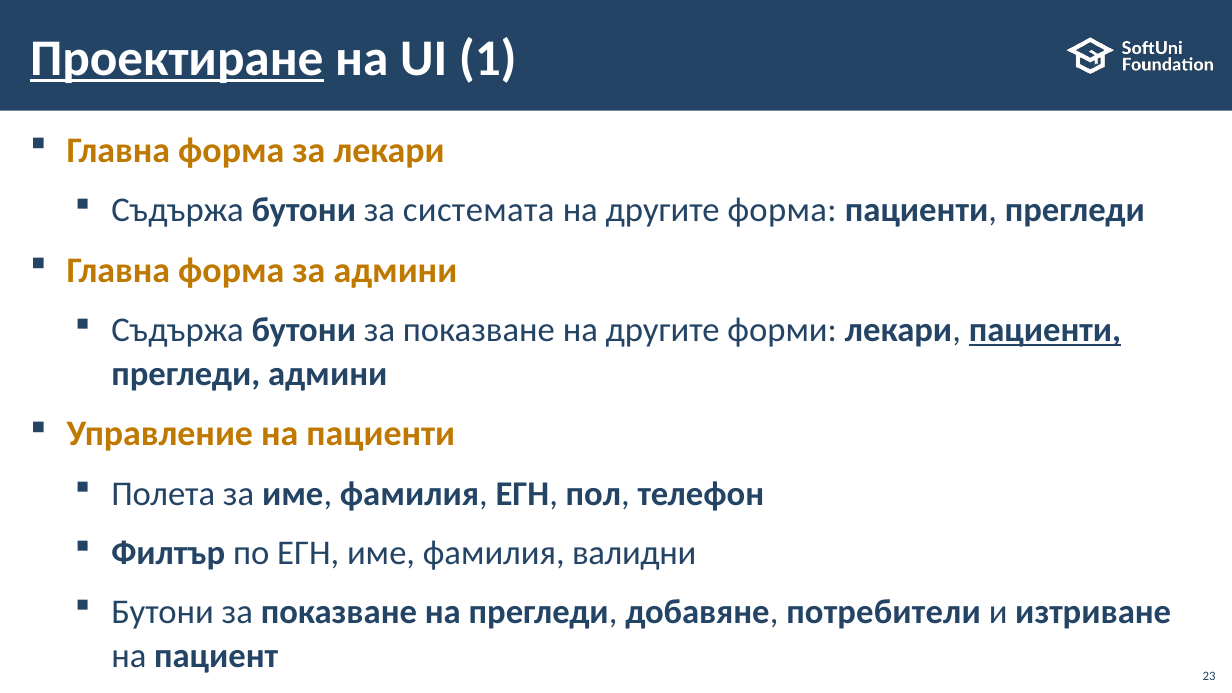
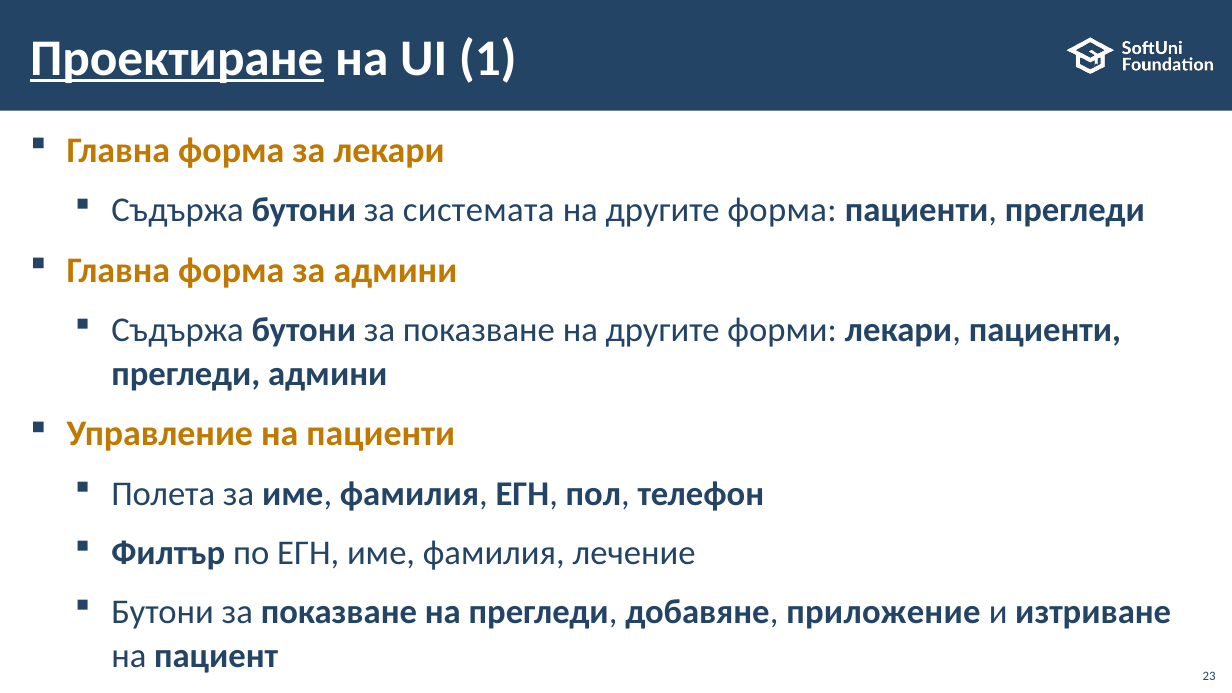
пациенти at (1045, 330) underline: present -> none
валидни: валидни -> лечение
потребители: потребители -> приложение
